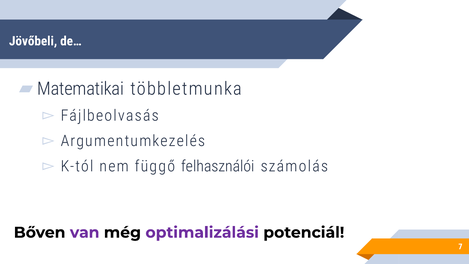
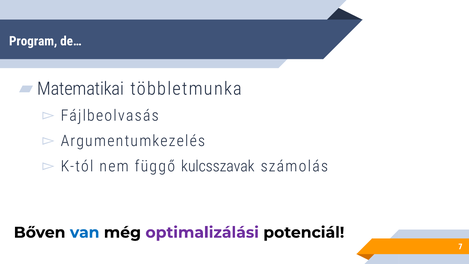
Jövőbeli: Jövőbeli -> Program
felhasználói: felhasználói -> kulcsszavak
van colour: purple -> blue
